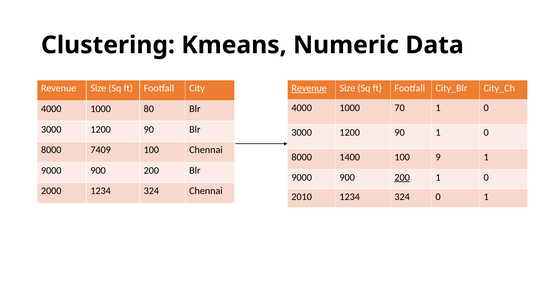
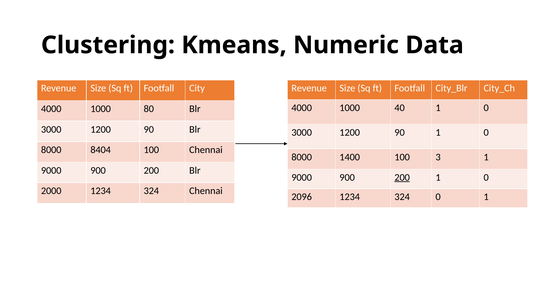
Revenue at (309, 88) underline: present -> none
70: 70 -> 40
7409: 7409 -> 8404
9: 9 -> 3
2010: 2010 -> 2096
